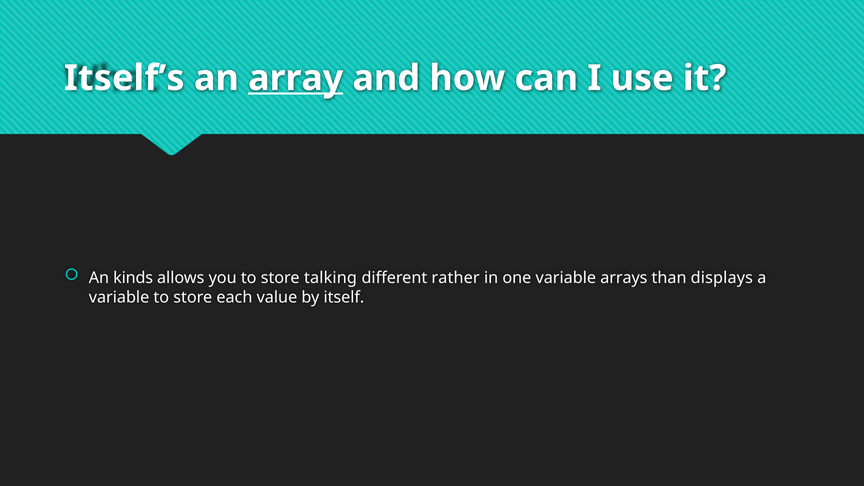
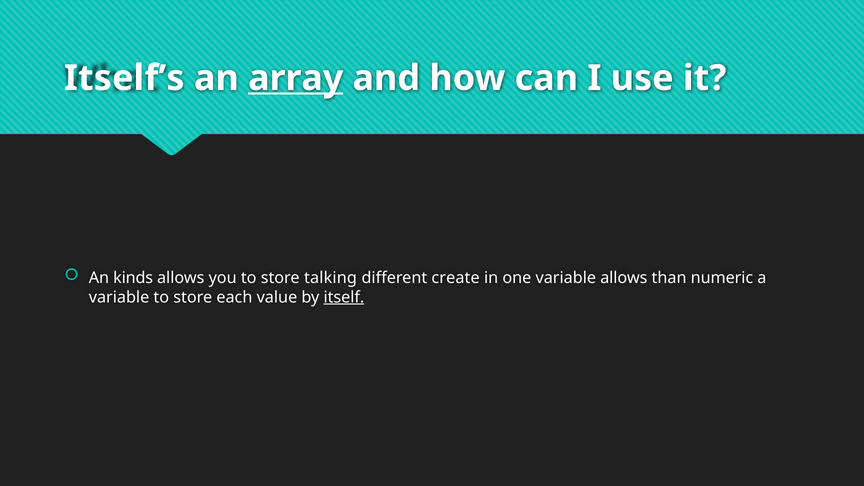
rather: rather -> create
variable arrays: arrays -> allows
displays: displays -> numeric
itself underline: none -> present
